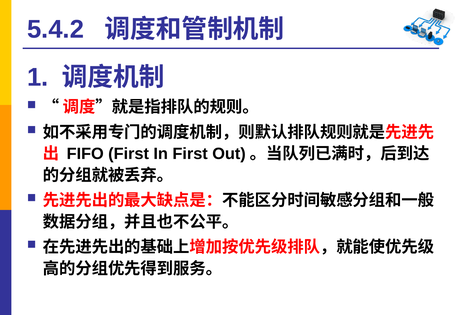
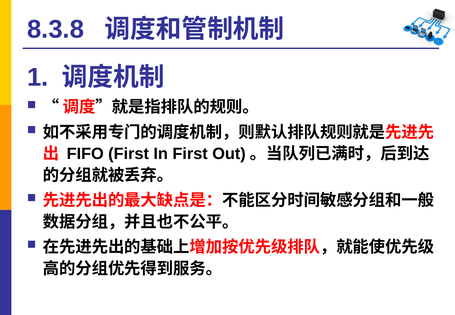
5.4.2: 5.4.2 -> 8.3.8
